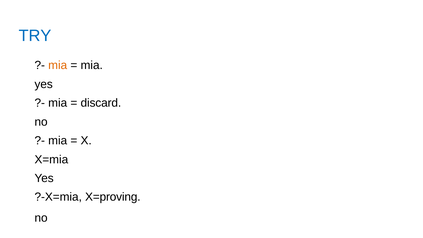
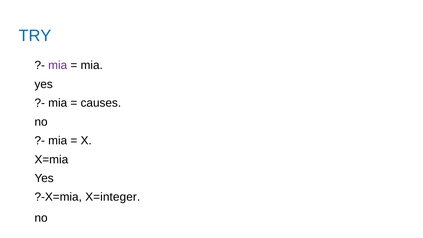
mia at (58, 65) colour: orange -> purple
discard: discard -> causes
X=proving: X=proving -> X=integer
